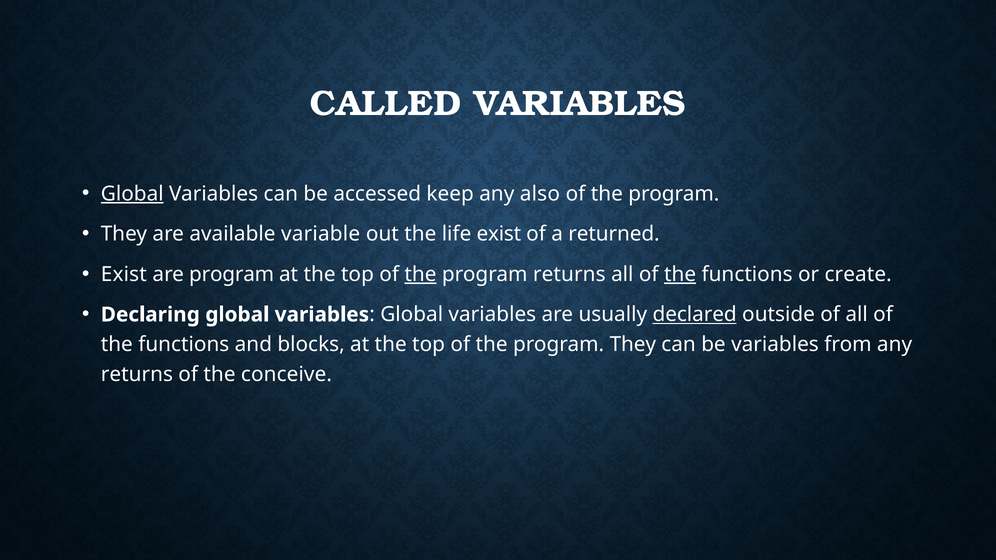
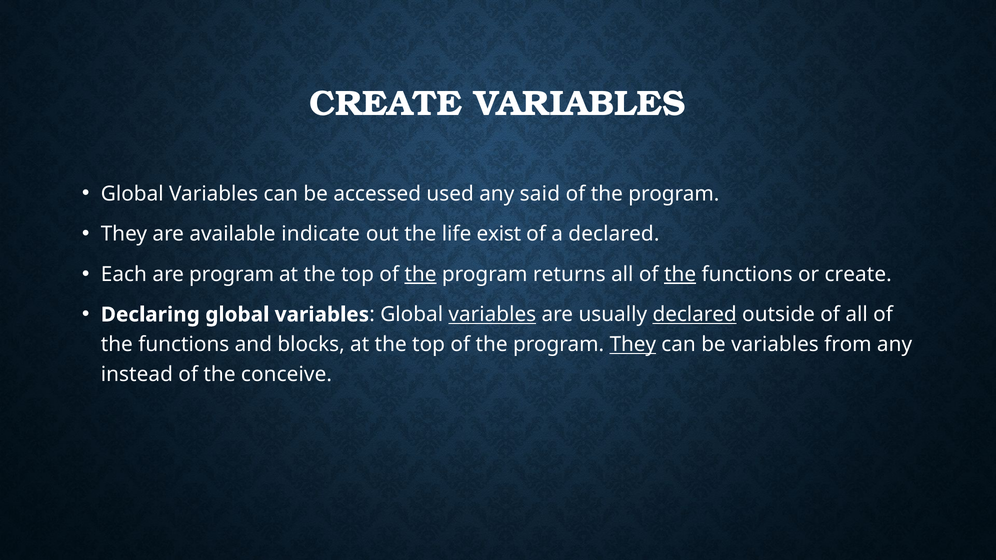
CALLED at (385, 104): CALLED -> CREATE
Global at (132, 194) underline: present -> none
keep: keep -> used
also: also -> said
variable: variable -> indicate
a returned: returned -> declared
Exist at (124, 274): Exist -> Each
variables at (492, 315) underline: none -> present
They at (633, 345) underline: none -> present
returns at (137, 375): returns -> instead
